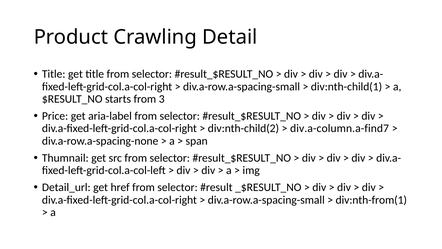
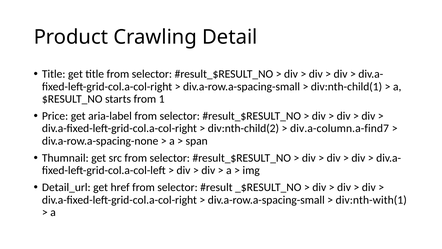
3: 3 -> 1
div:nth-from(1: div:nth-from(1 -> div:nth-with(1
